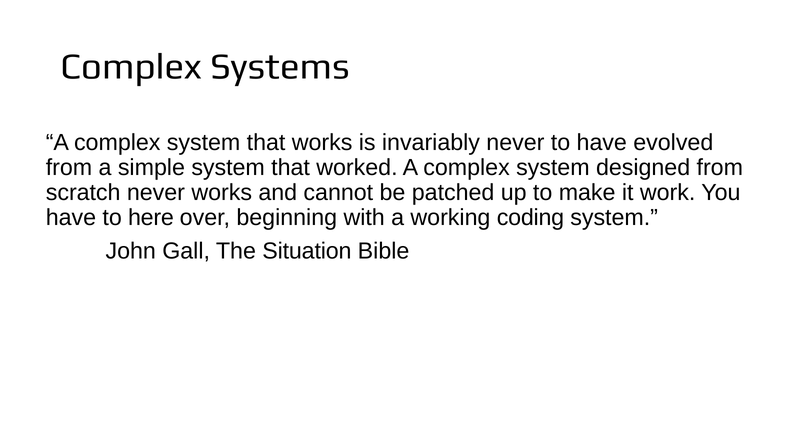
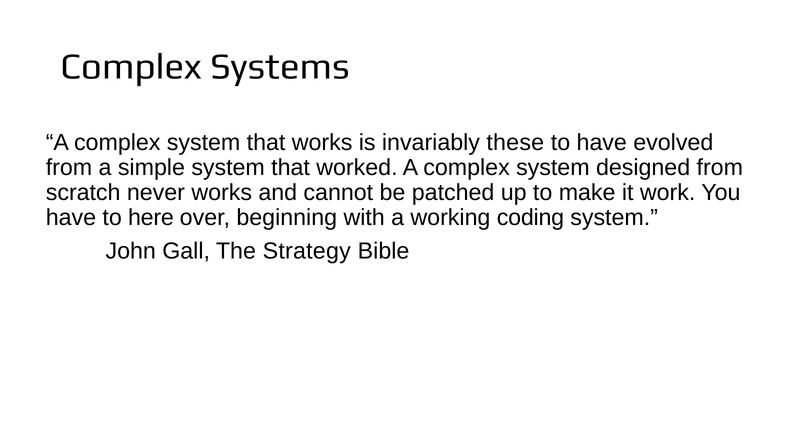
invariably never: never -> these
Situation: Situation -> Strategy
